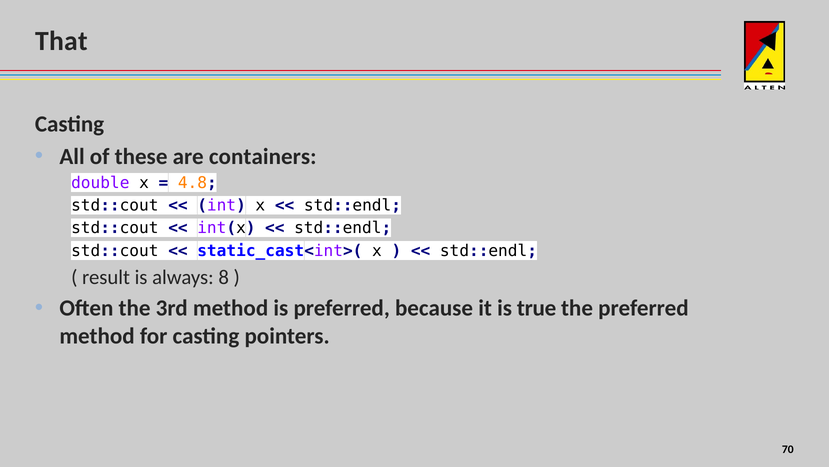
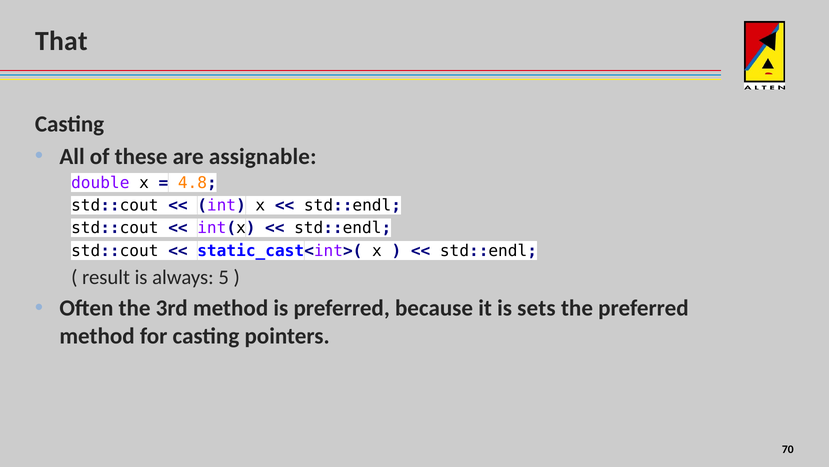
containers: containers -> assignable
8: 8 -> 5
true: true -> sets
